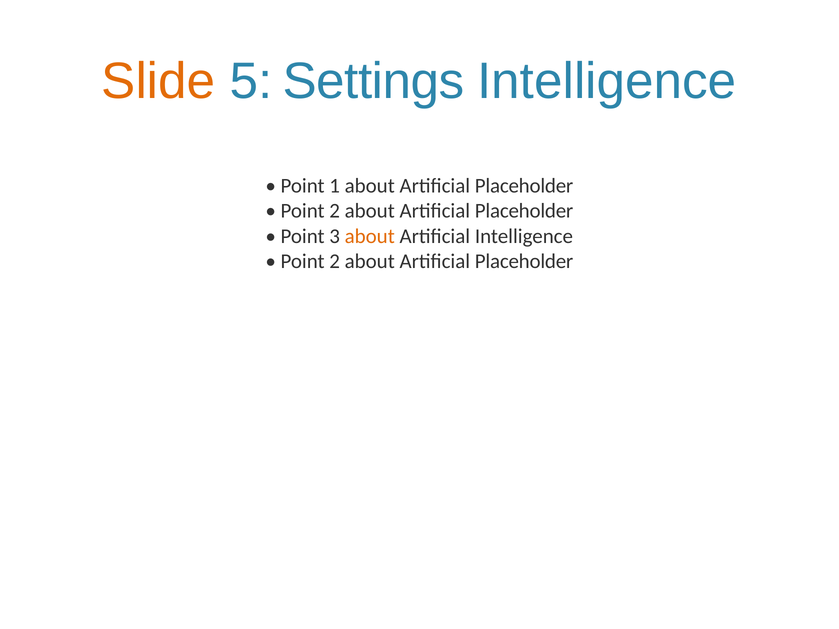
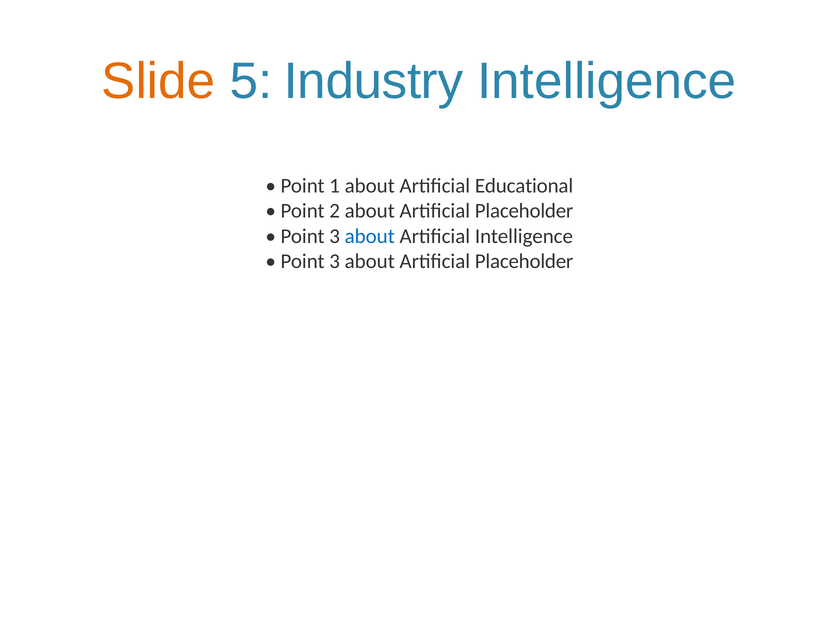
Settings: Settings -> Industry
1 about Artificial Placeholder: Placeholder -> Educational
about at (370, 236) colour: orange -> blue
2 at (335, 261): 2 -> 3
